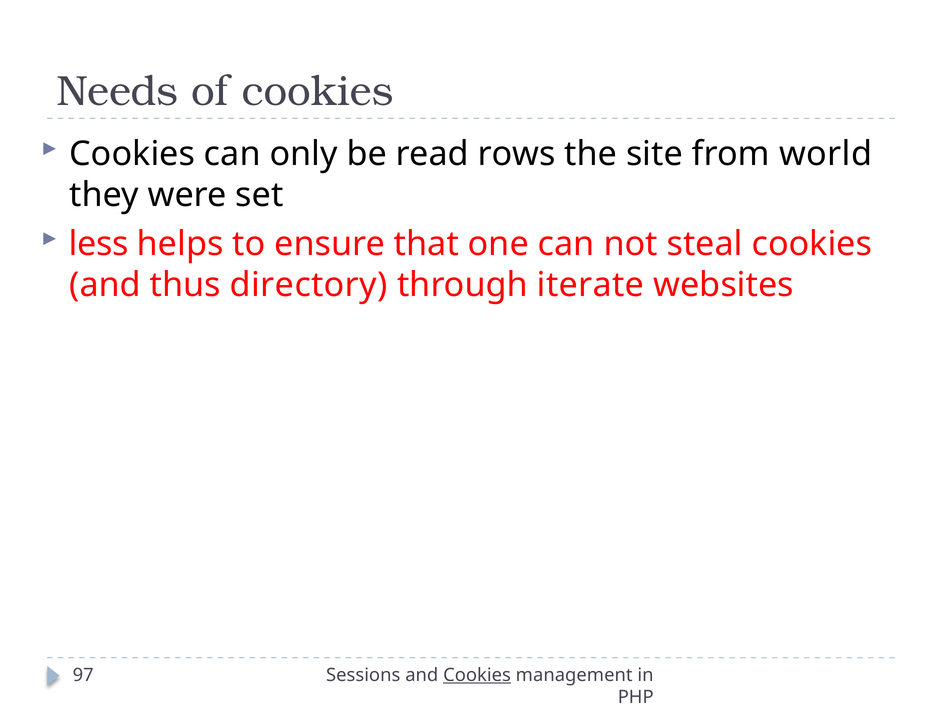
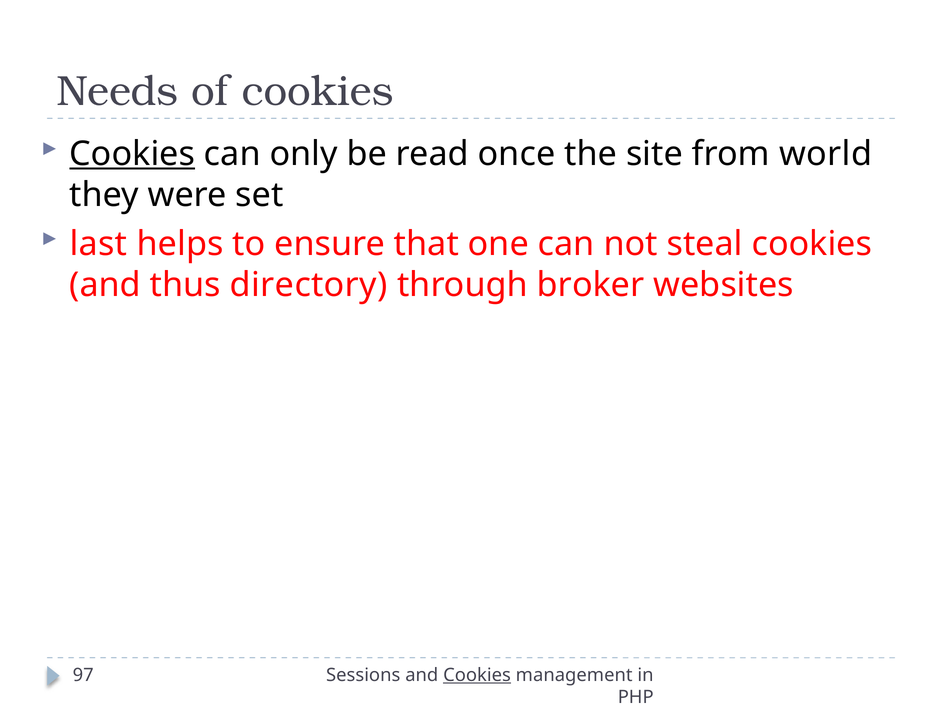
Cookies at (132, 154) underline: none -> present
rows: rows -> once
less: less -> last
iterate: iterate -> broker
